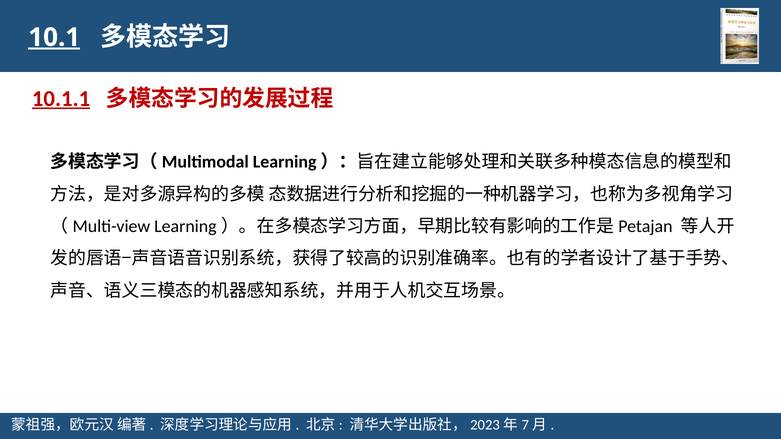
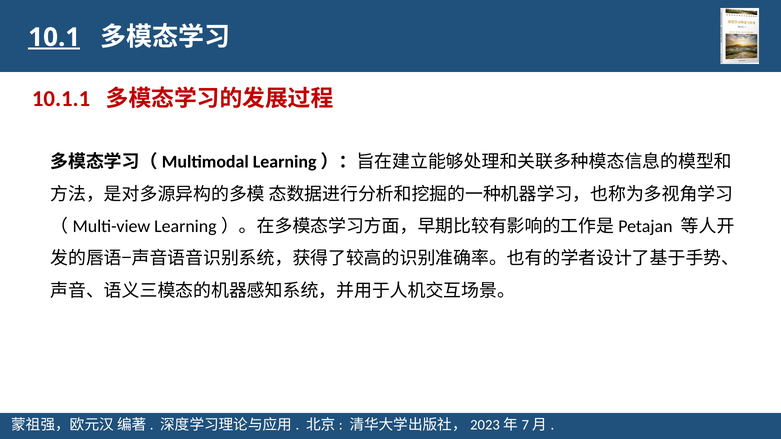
10.1.1 underline: present -> none
